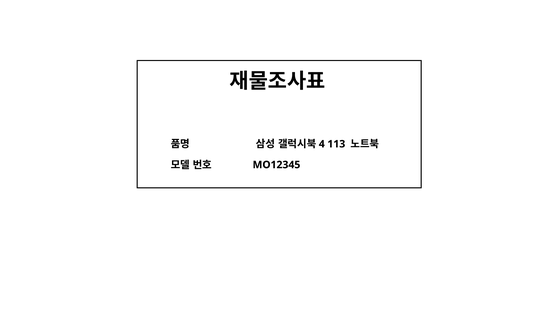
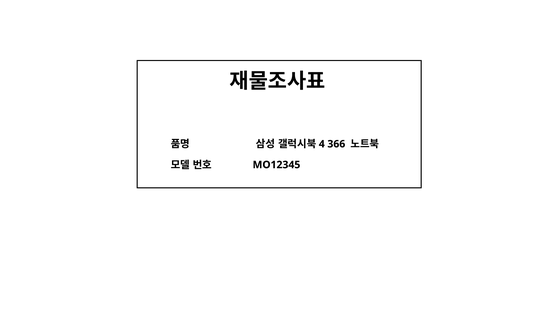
113: 113 -> 366
